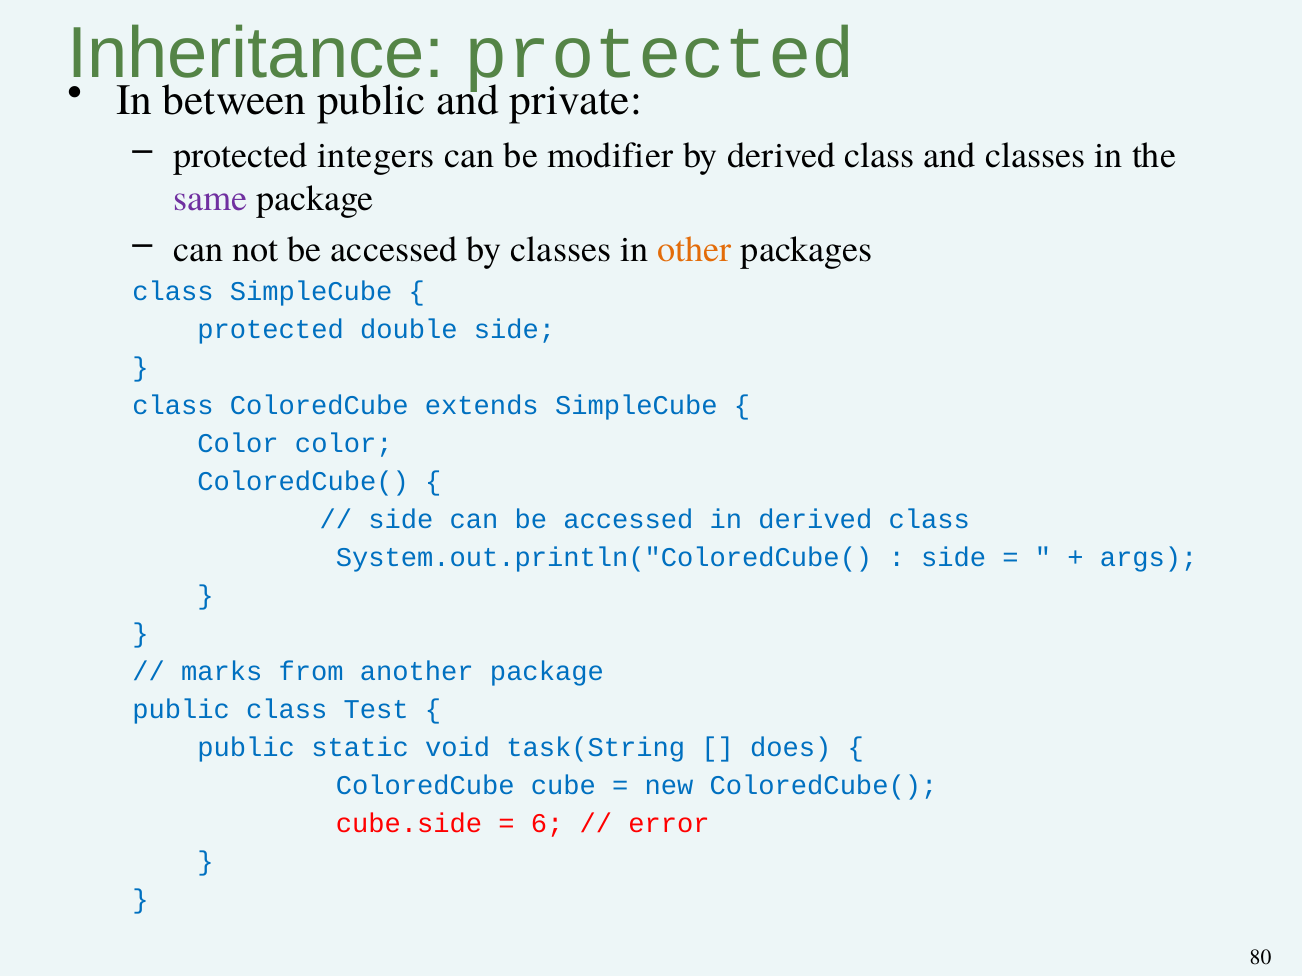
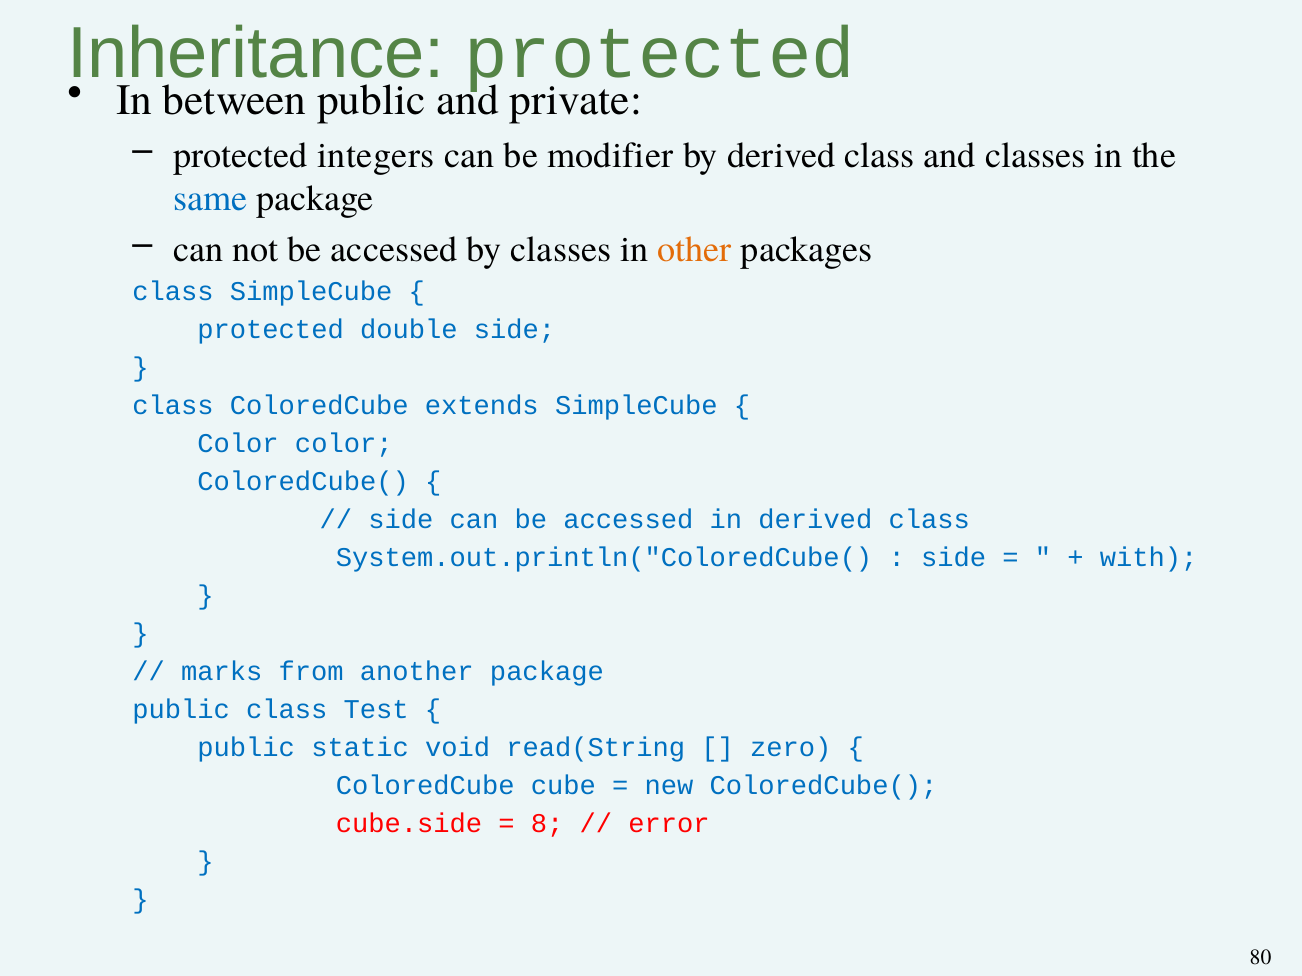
same colour: purple -> blue
args: args -> with
task(String: task(String -> read(String
does: does -> zero
6: 6 -> 8
